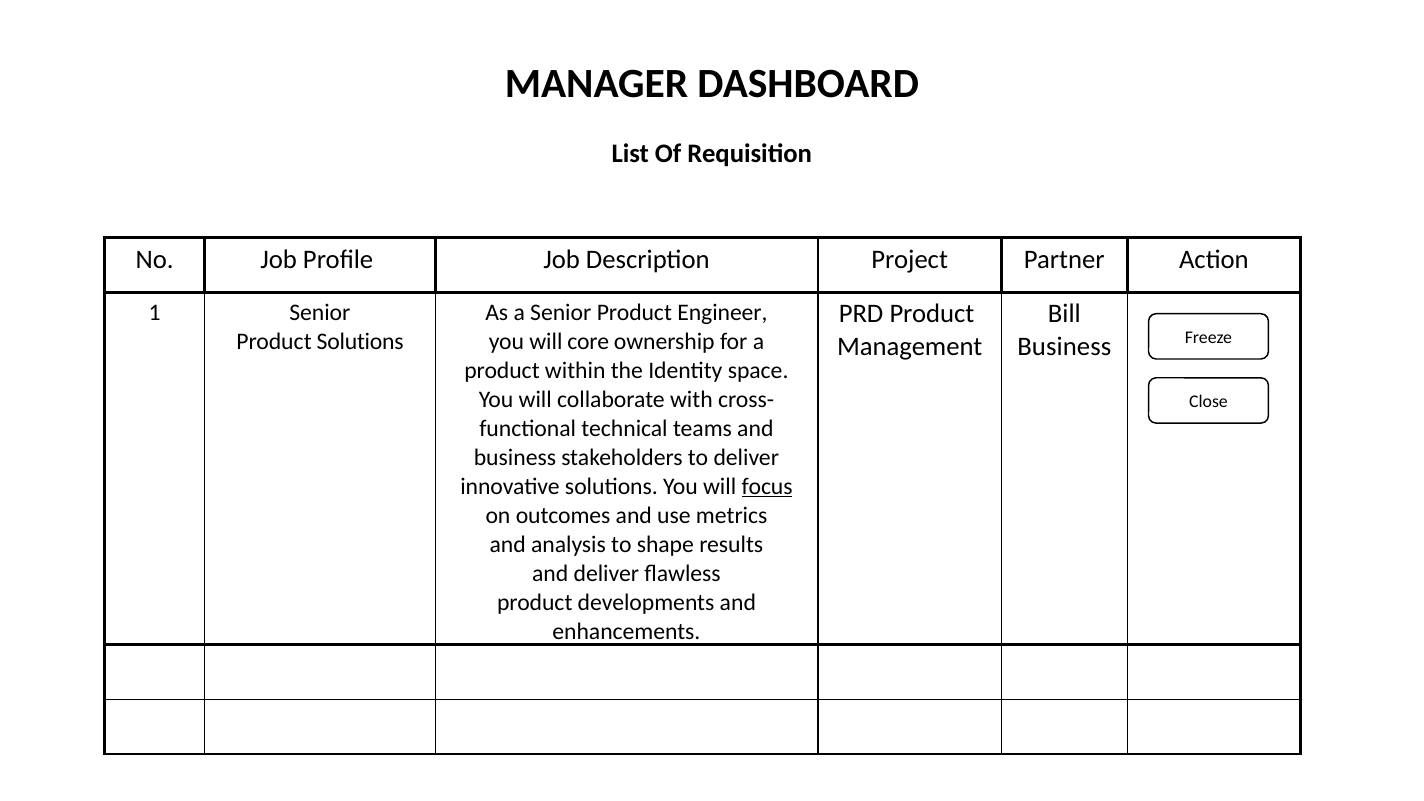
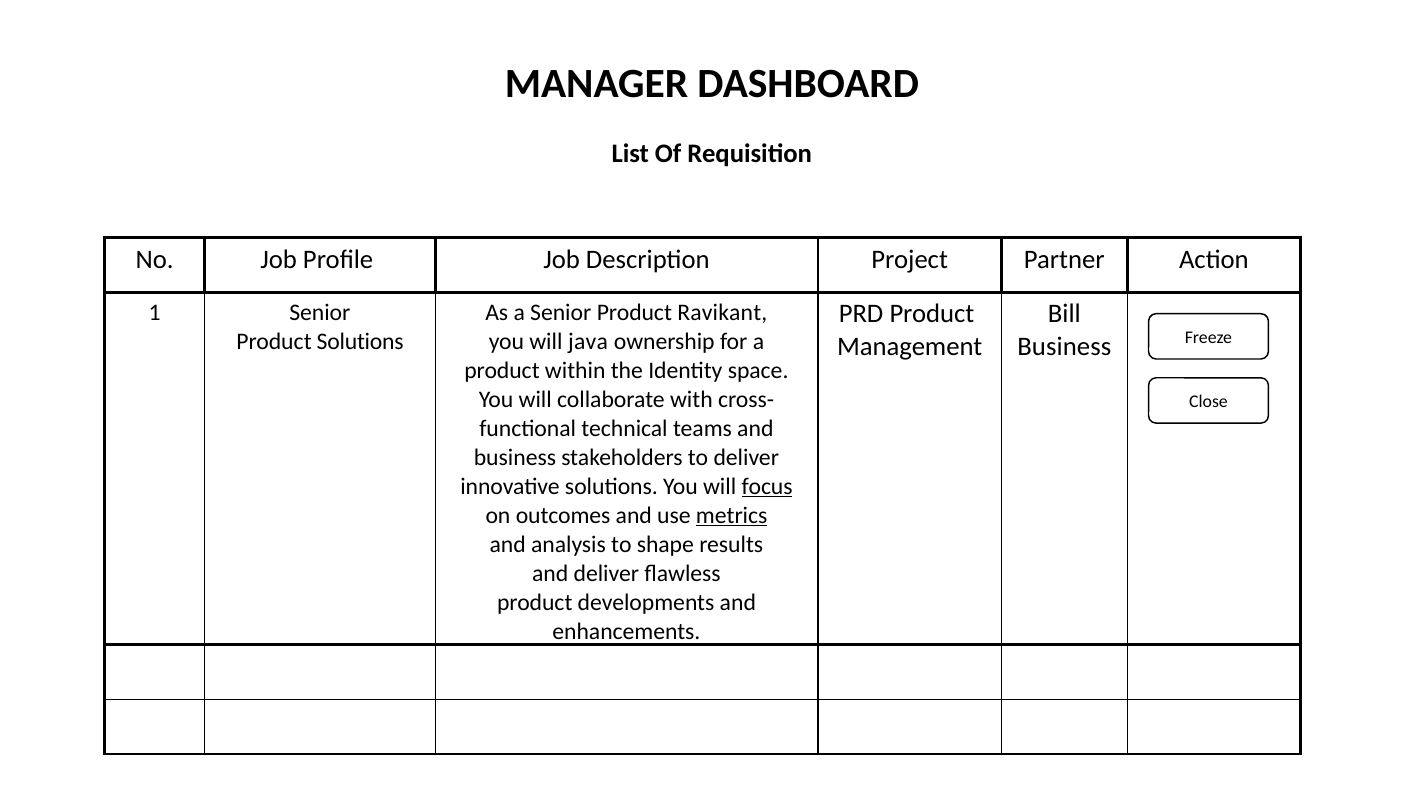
Engineer: Engineer -> Ravikant
core: core -> java
metrics underline: none -> present
